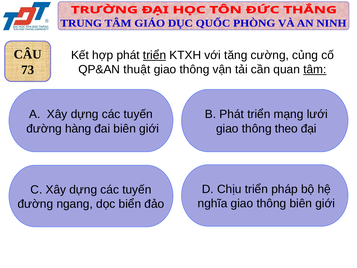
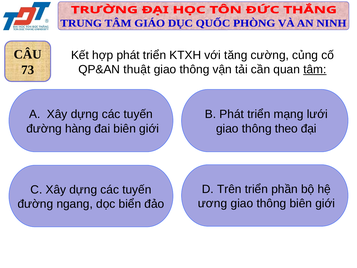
triển at (155, 55) underline: present -> none
Chịu: Chịu -> Trên
pháp: pháp -> phần
nghĩa: nghĩa -> ương
